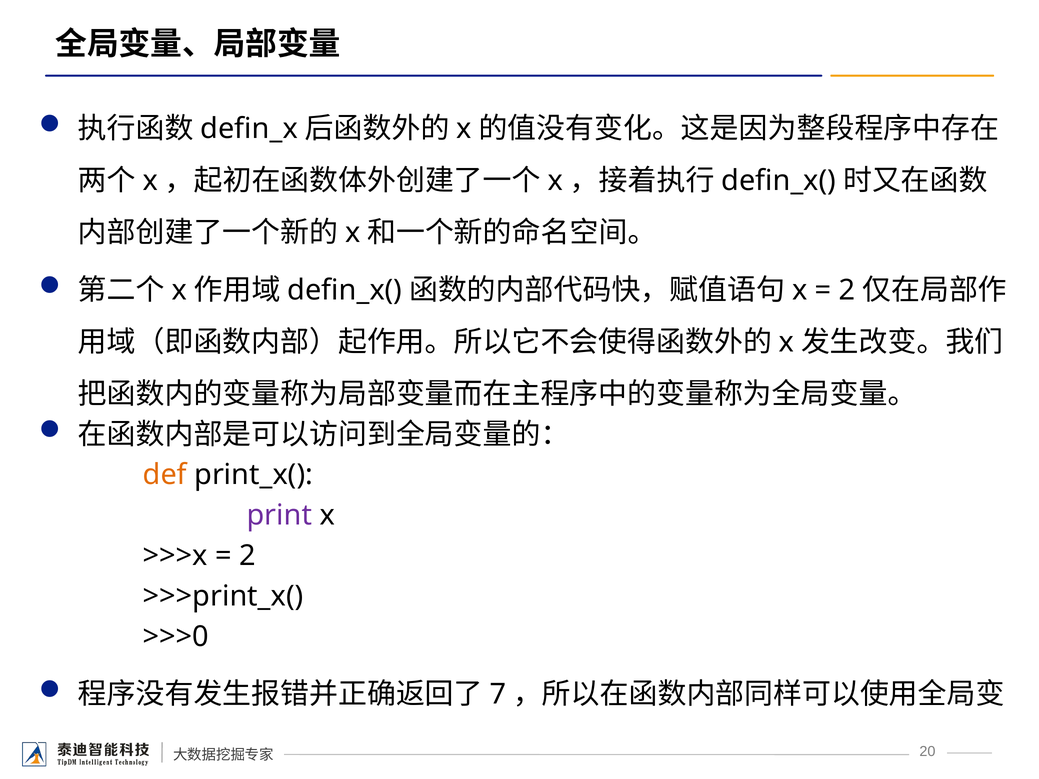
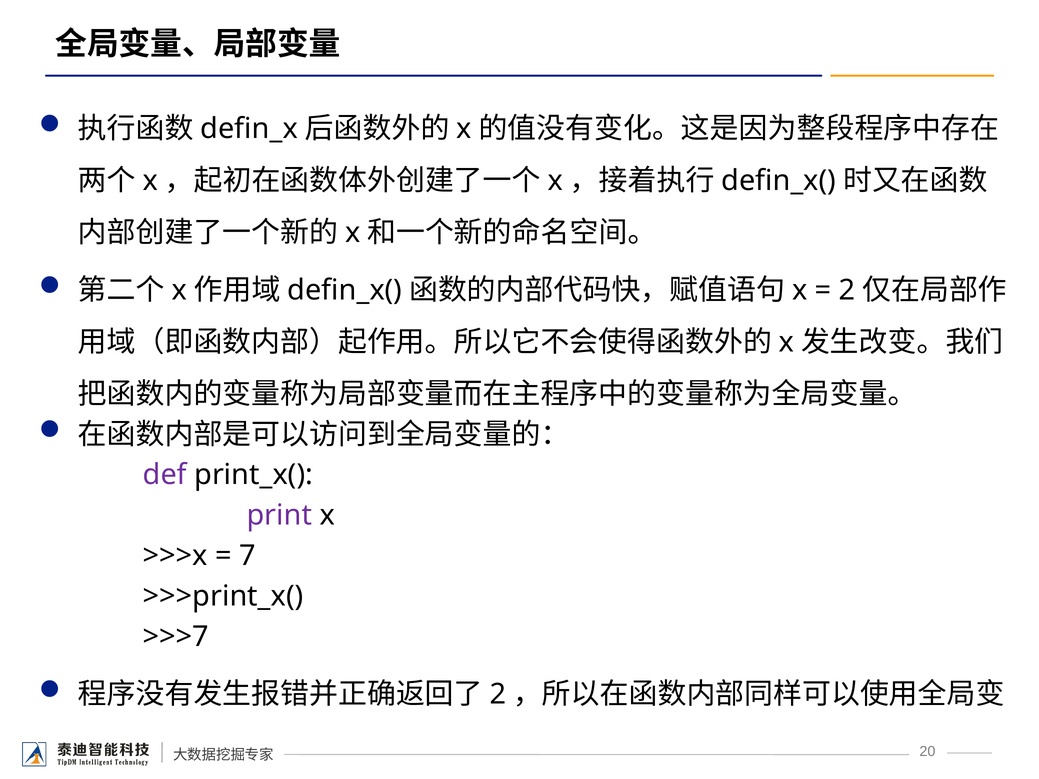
def colour: orange -> purple
2 at (248, 556): 2 -> 7
>>>0: >>>0 -> >>>7
7 at (498, 694): 7 -> 2
